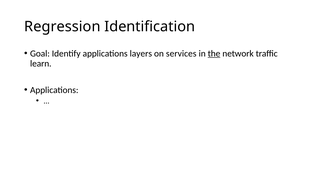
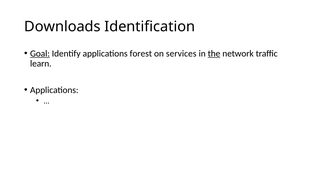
Regression: Regression -> Downloads
Goal underline: none -> present
layers: layers -> forest
